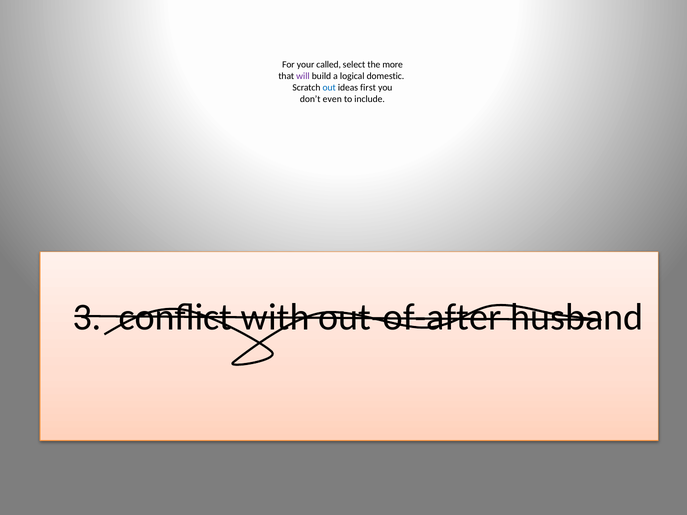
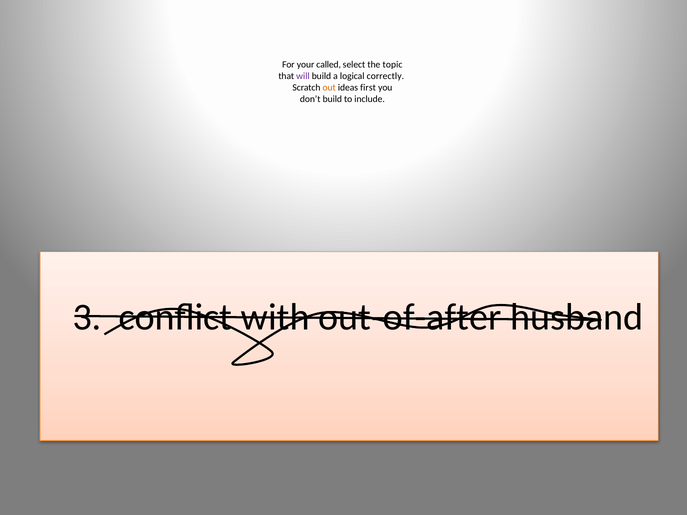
more: more -> topic
domestic: domestic -> correctly
out colour: blue -> orange
don’t even: even -> build
